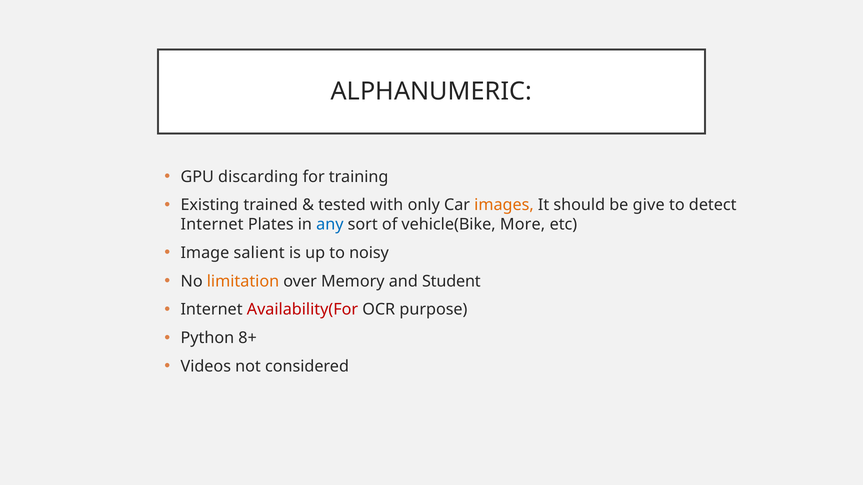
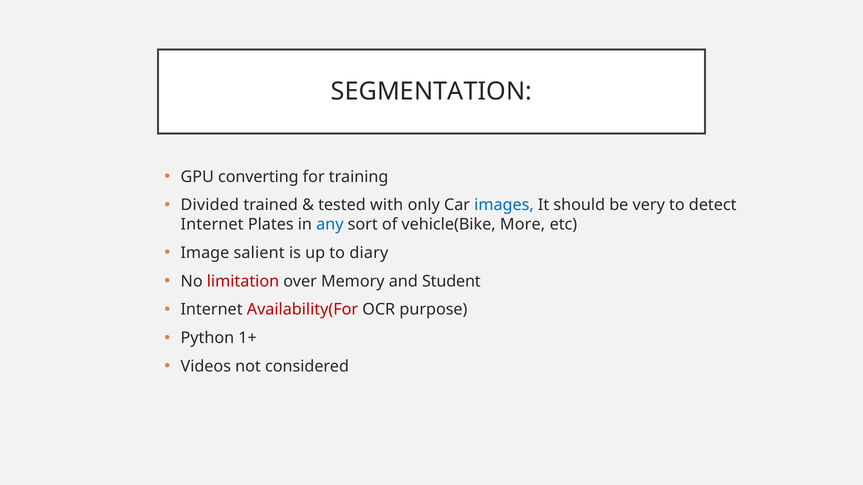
ALPHANUMERIC: ALPHANUMERIC -> SEGMENTATION
discarding: discarding -> converting
Existing: Existing -> Divided
images colour: orange -> blue
give: give -> very
noisy: noisy -> diary
limitation colour: orange -> red
8+: 8+ -> 1+
